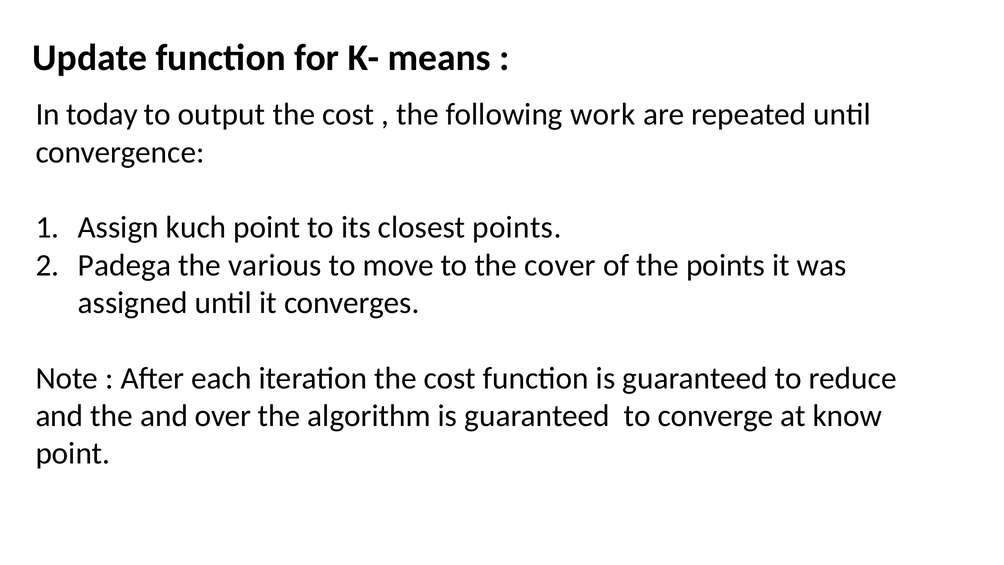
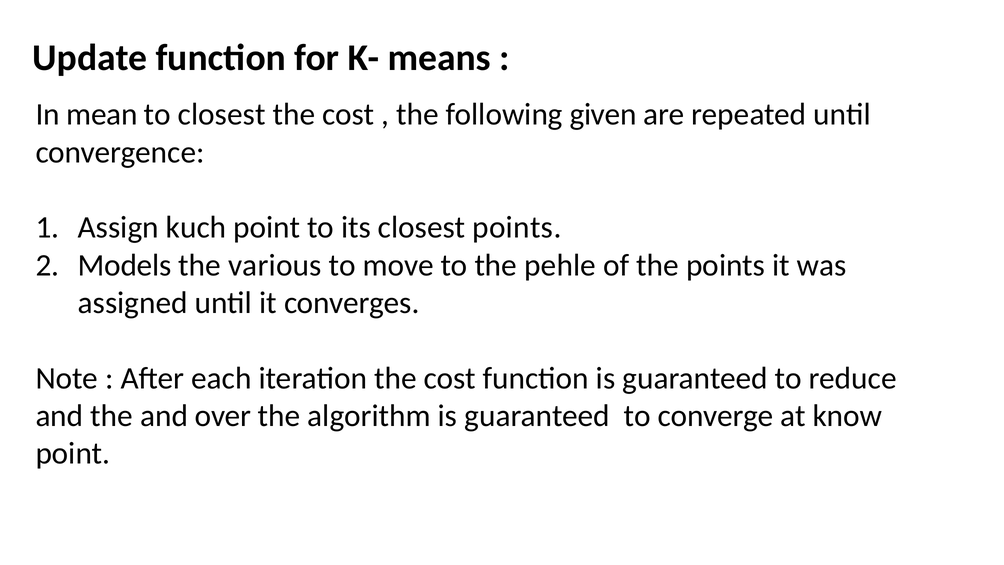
today: today -> mean
to output: output -> closest
work: work -> given
Padega: Padega -> Models
cover: cover -> pehle
